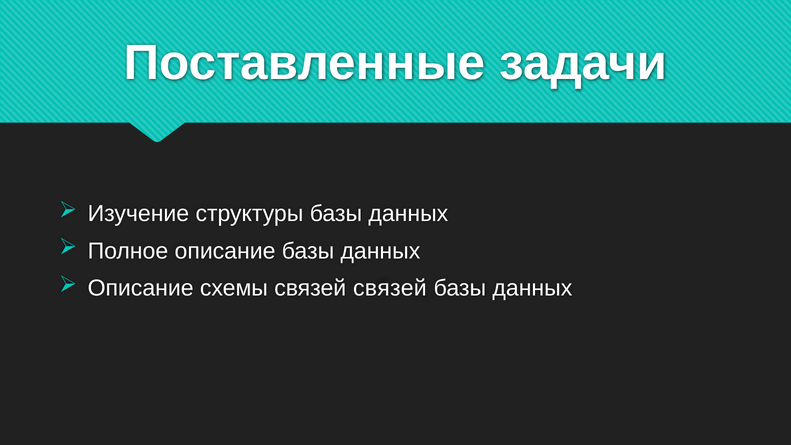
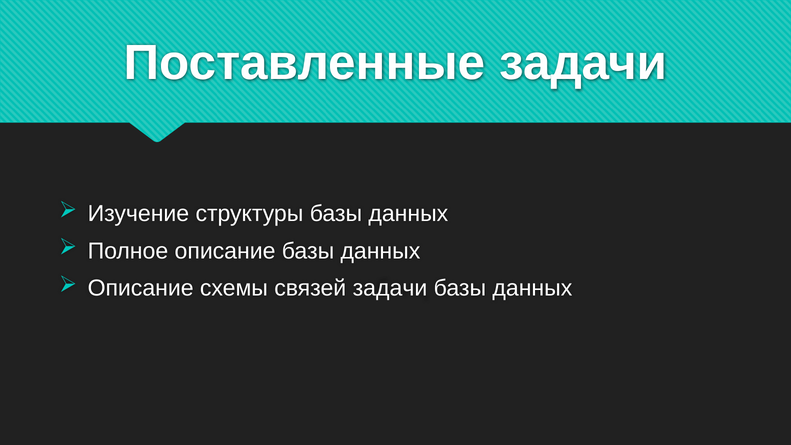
связей связей: связей -> задачи
